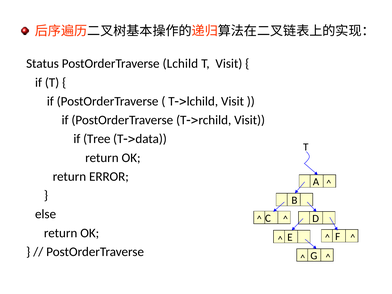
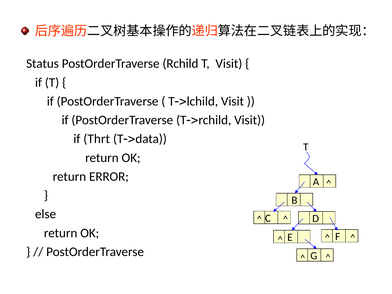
Lchild: Lchild -> Rchild
Tree: Tree -> Thrt
